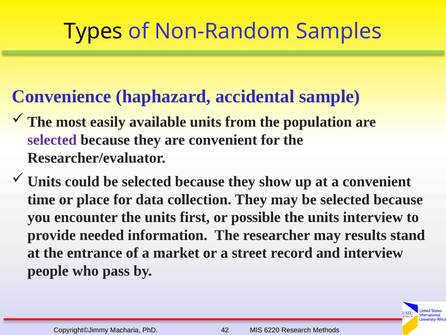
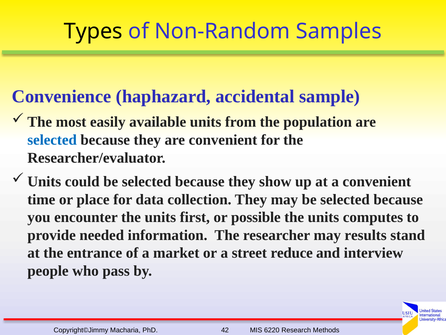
selected at (52, 140) colour: purple -> blue
units interview: interview -> computes
record: record -> reduce
